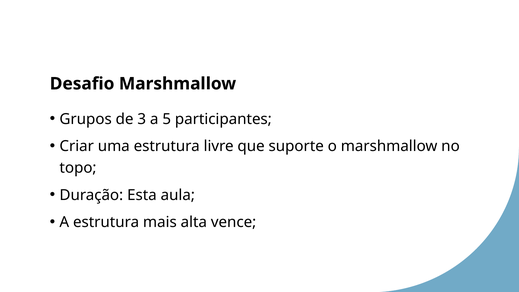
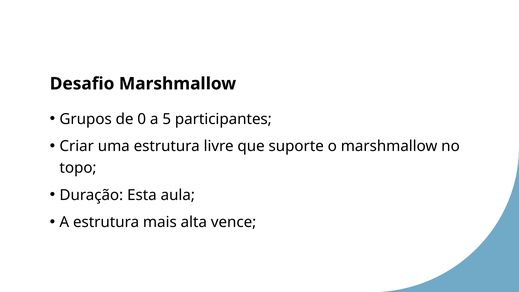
3: 3 -> 0
